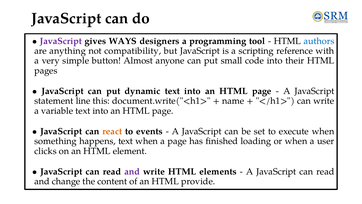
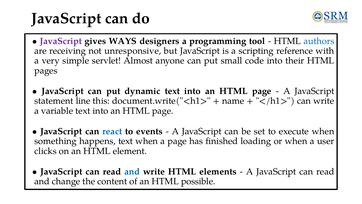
anything: anything -> receiving
compatibility: compatibility -> unresponsive
button: button -> servlet
react colour: orange -> blue
and at (132, 171) colour: purple -> blue
provide: provide -> possible
